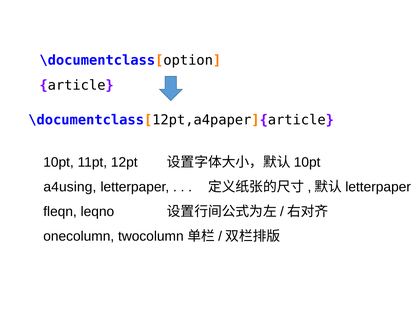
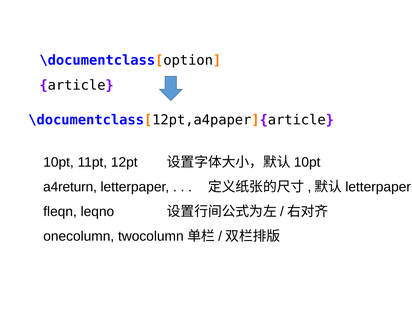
a4using: a4using -> a4return
